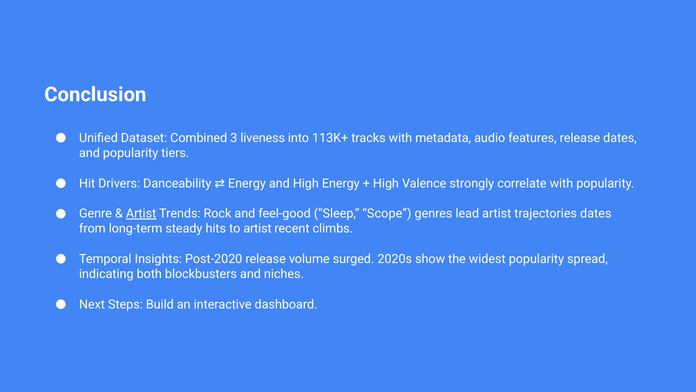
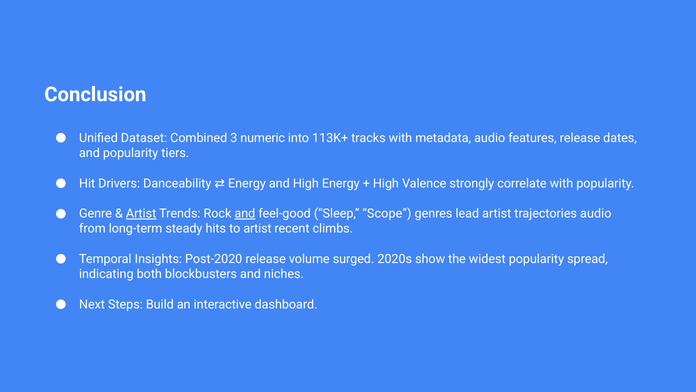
liveness: liveness -> numeric
and at (245, 213) underline: none -> present
trajectories dates: dates -> audio
